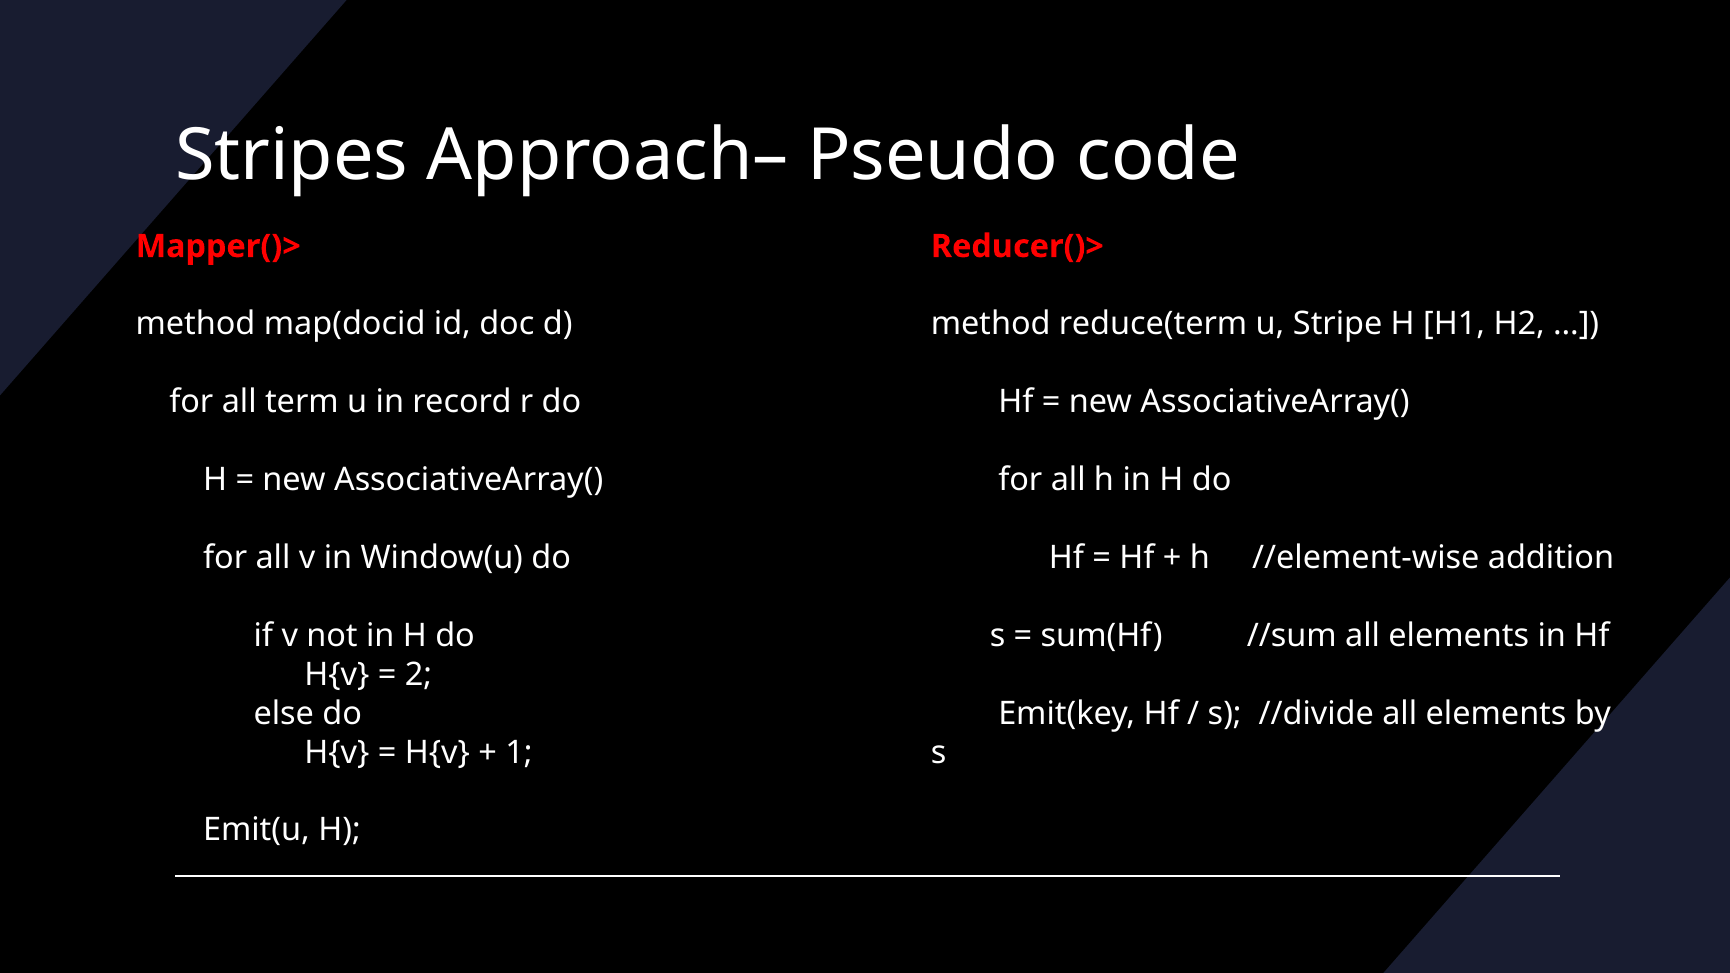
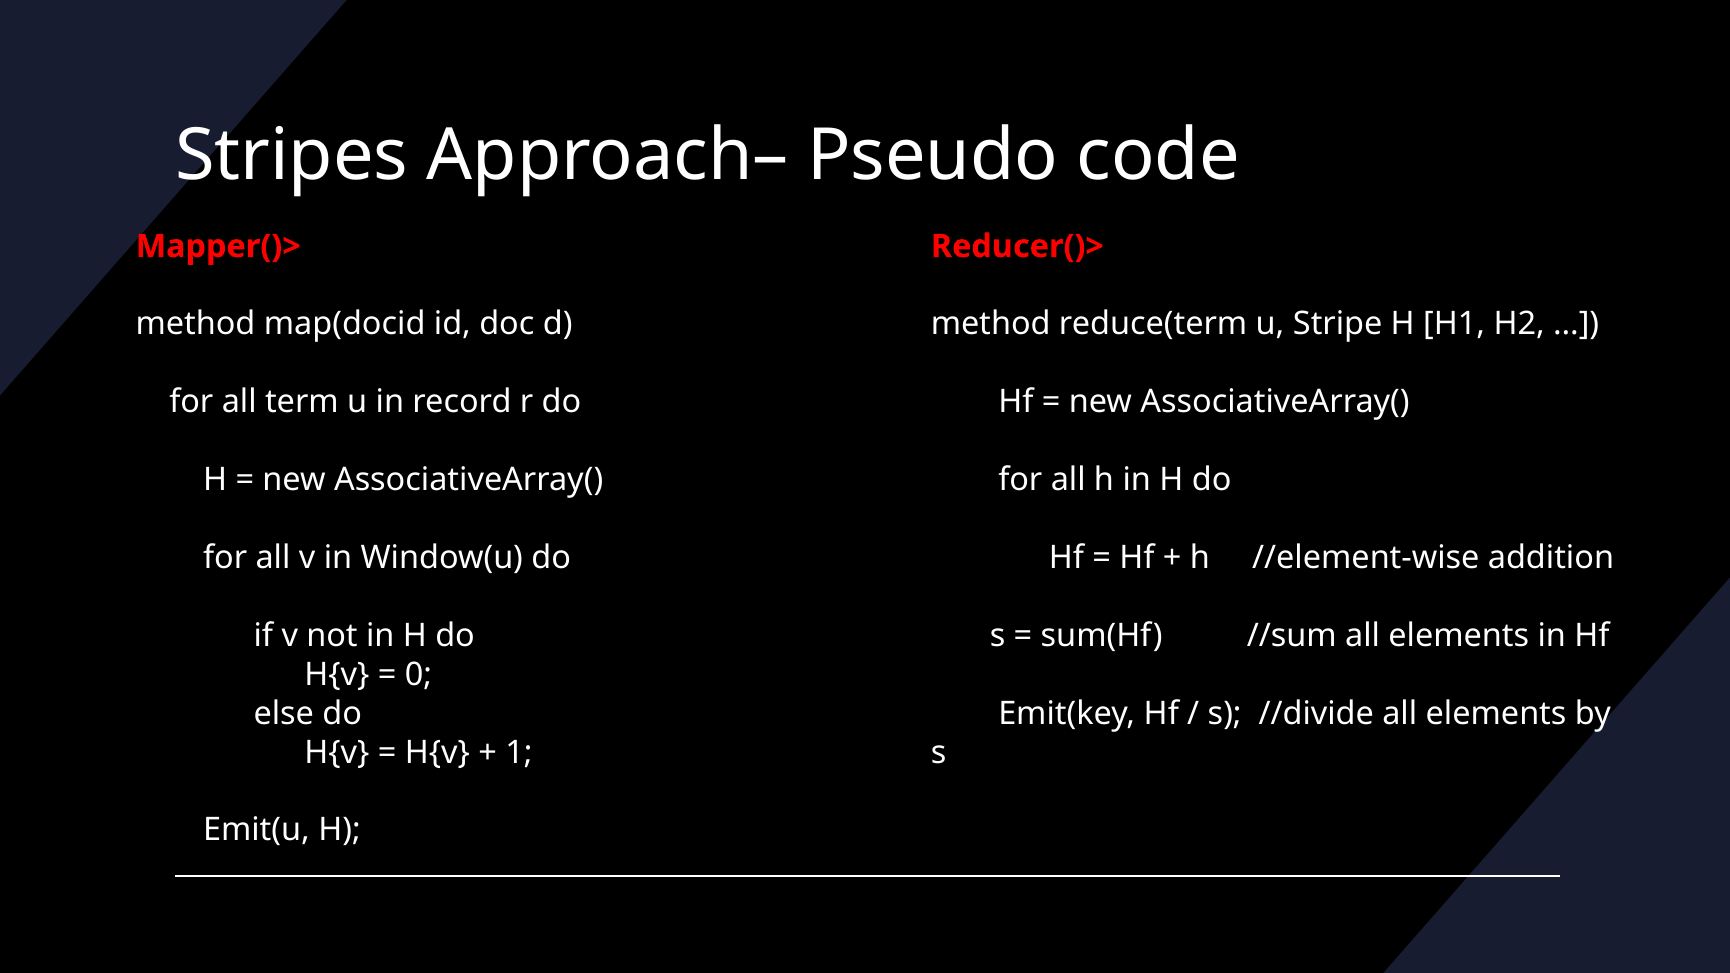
2: 2 -> 0
